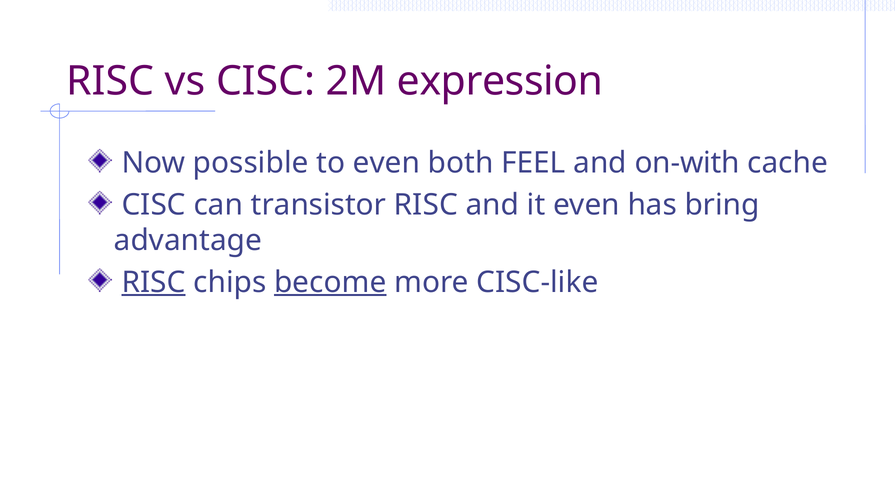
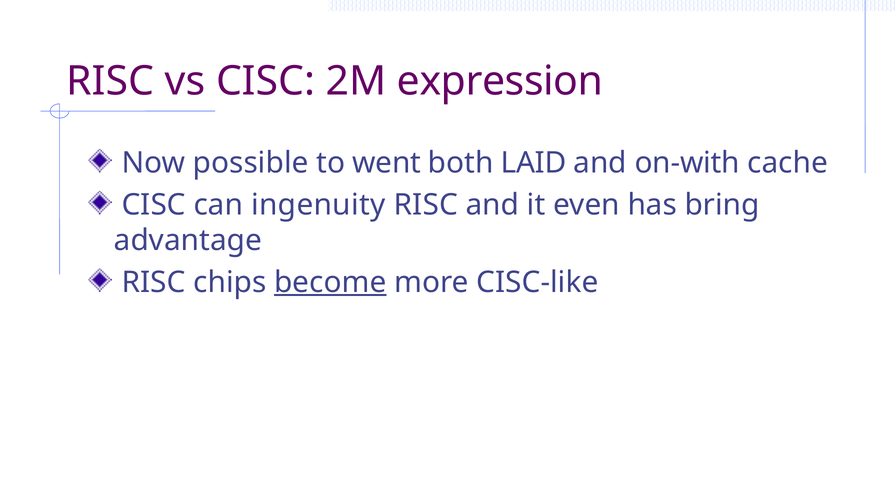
to even: even -> went
FEEL: FEEL -> LAID
transistor: transistor -> ingenuity
RISC at (154, 283) underline: present -> none
